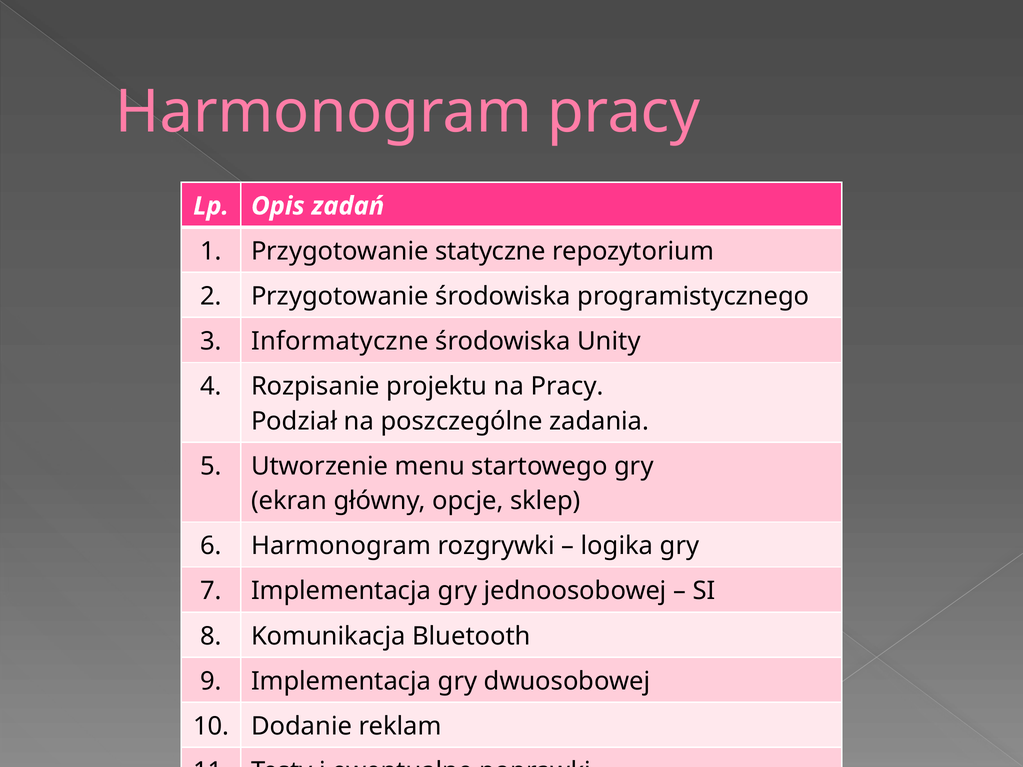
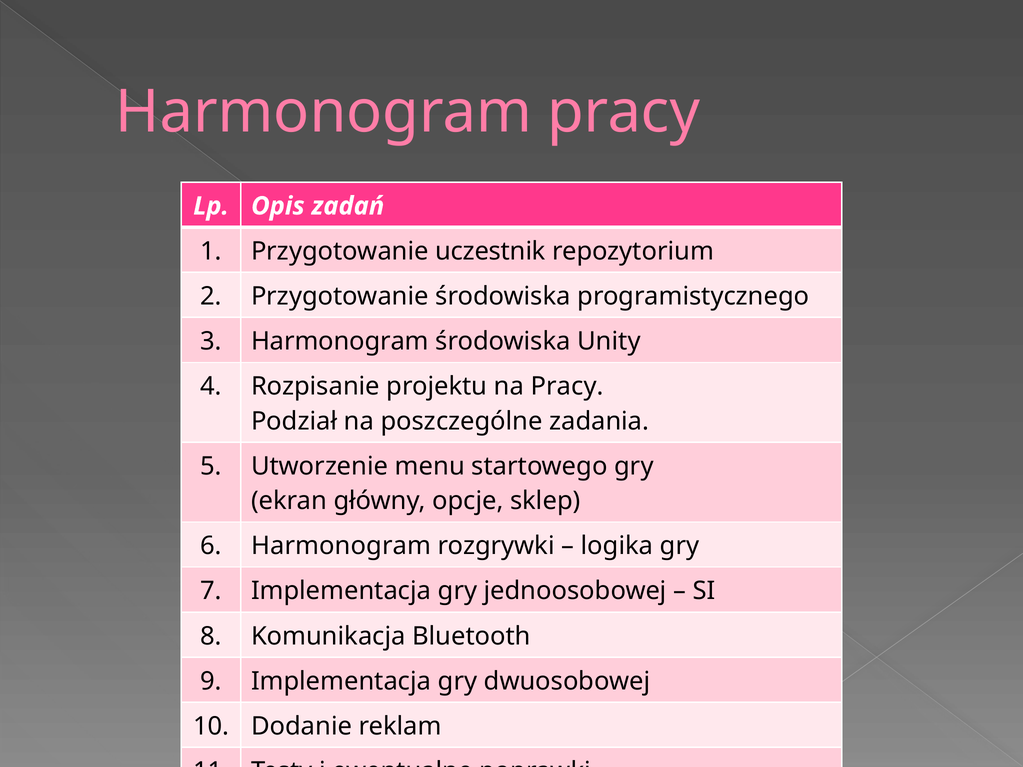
statyczne: statyczne -> uczestnik
3 Informatyczne: Informatyczne -> Harmonogram
